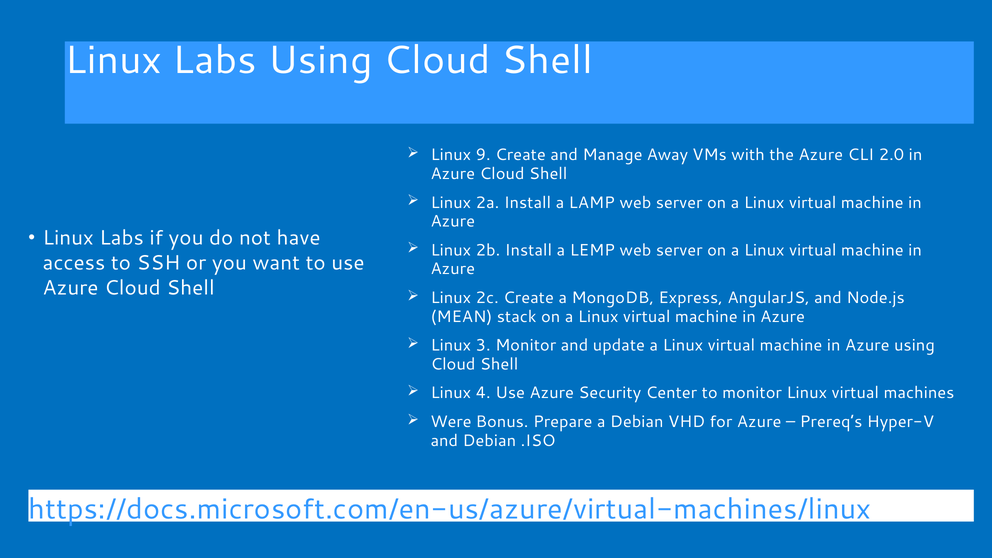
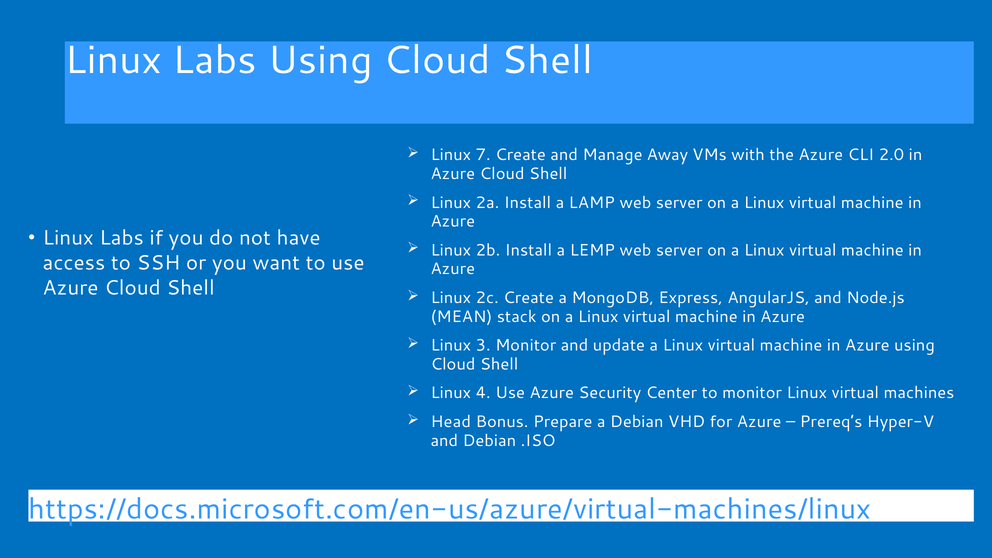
9: 9 -> 7
Were: Were -> Head
